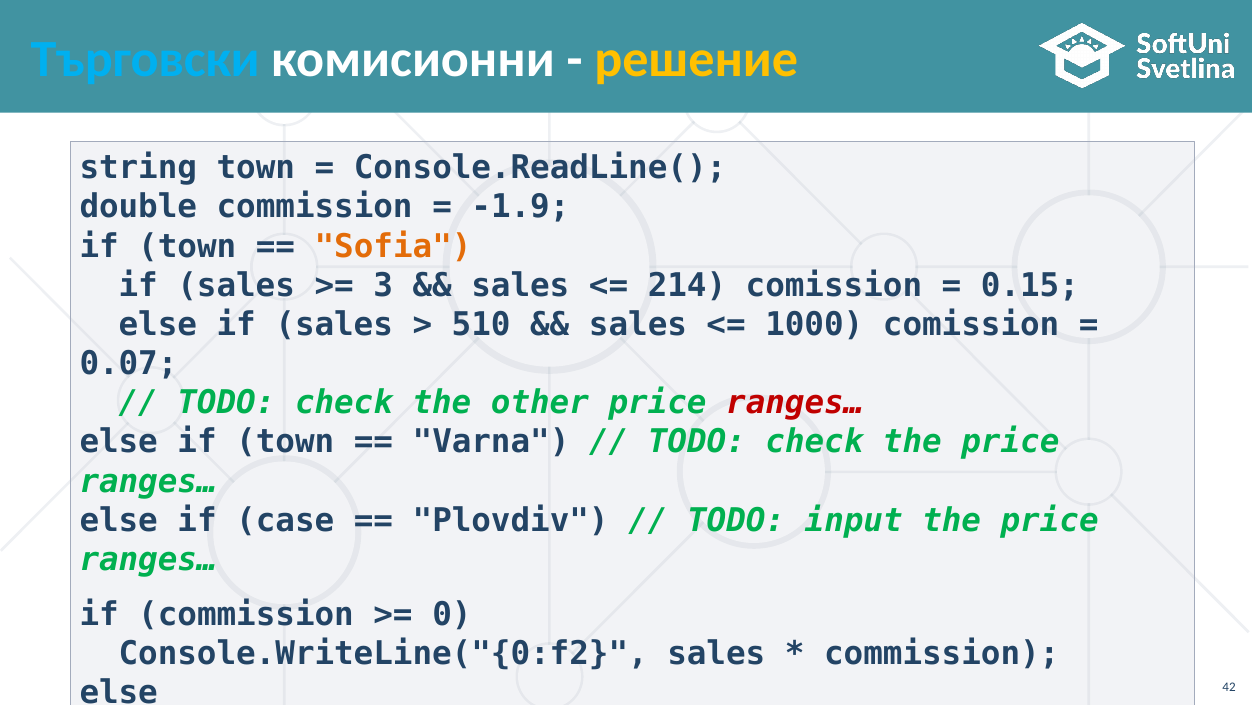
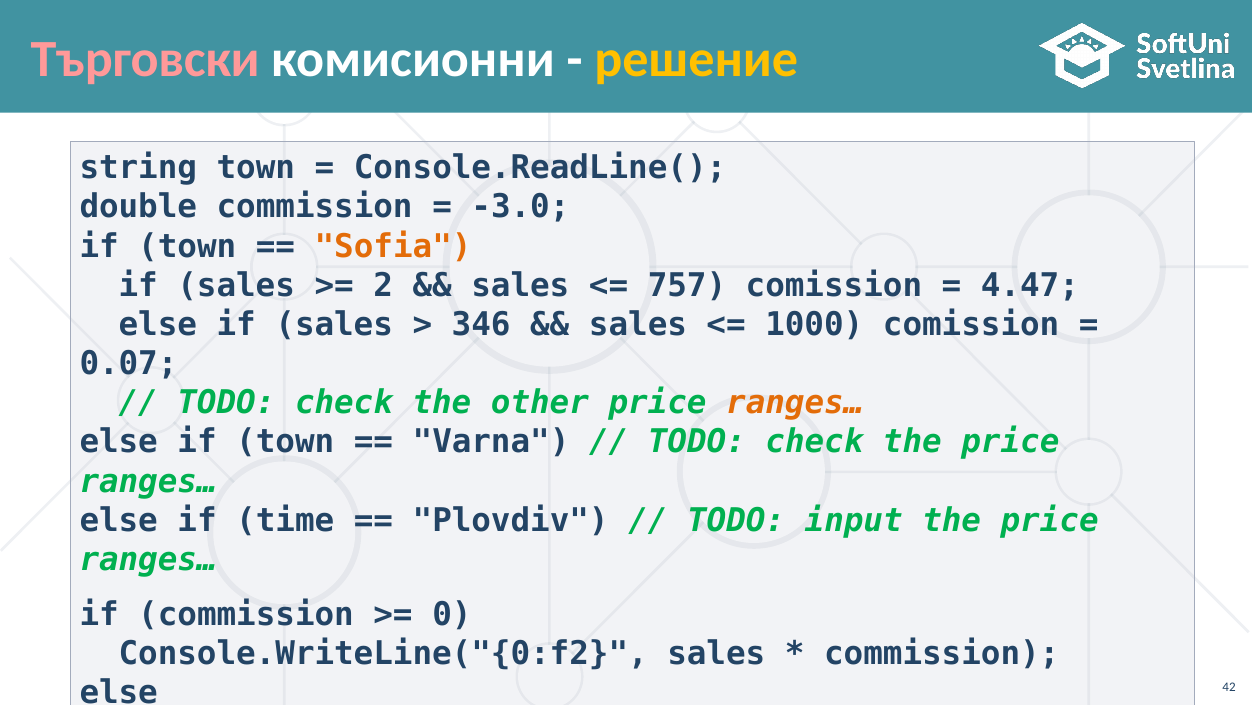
Търговски colour: light blue -> pink
-1.9: -1.9 -> -3.0
3: 3 -> 2
214: 214 -> 757
0.15: 0.15 -> 4.47
510: 510 -> 346
ranges… at (795, 403) colour: red -> orange
case: case -> time
